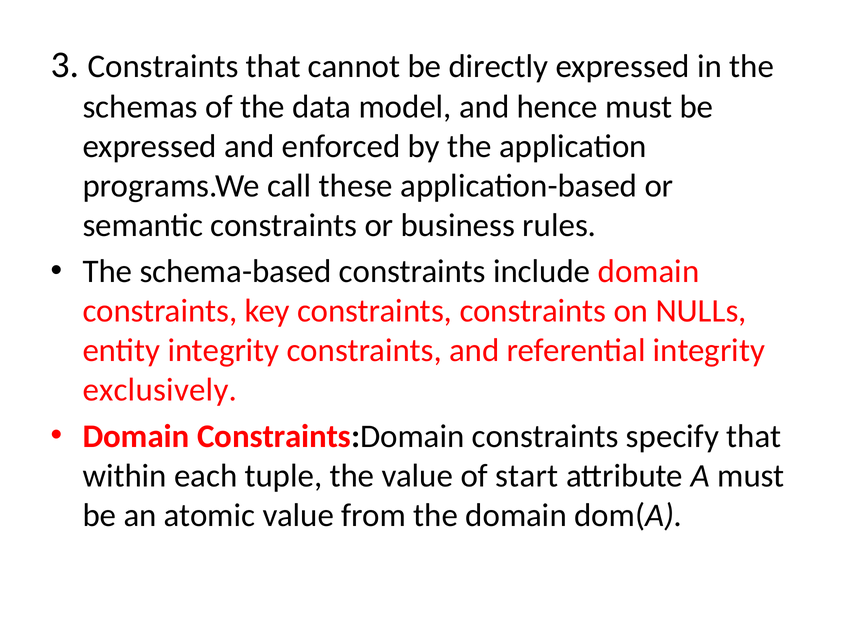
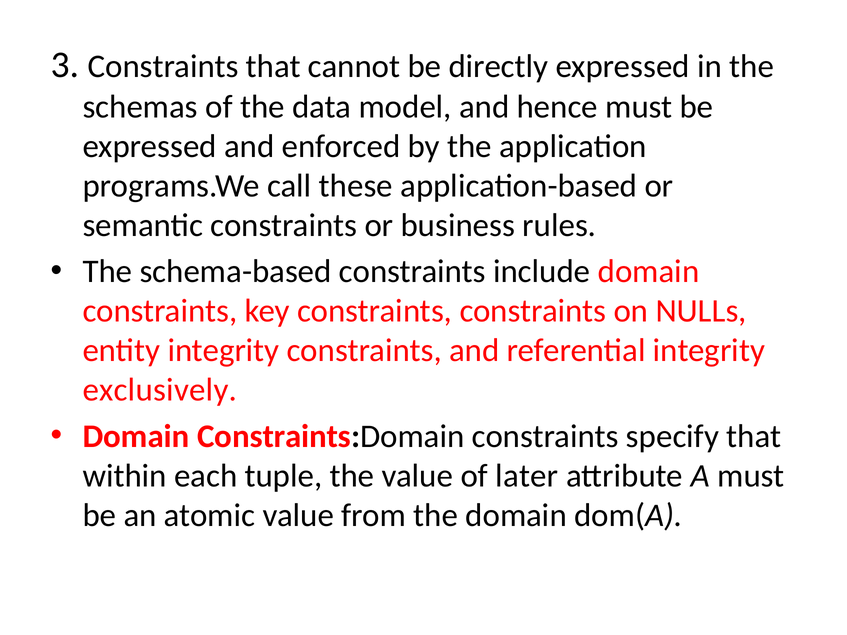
start: start -> later
